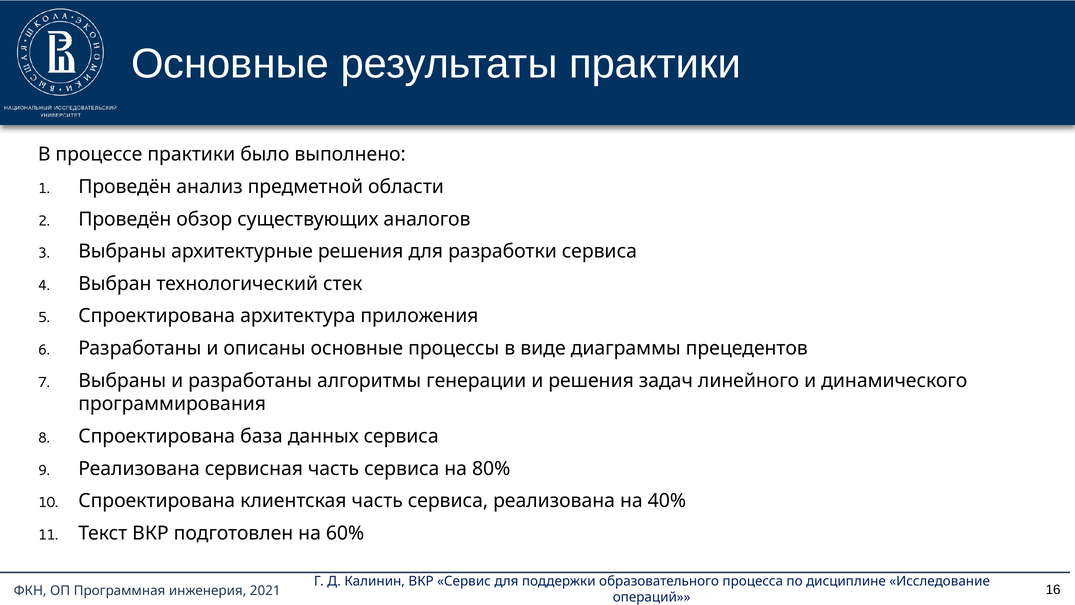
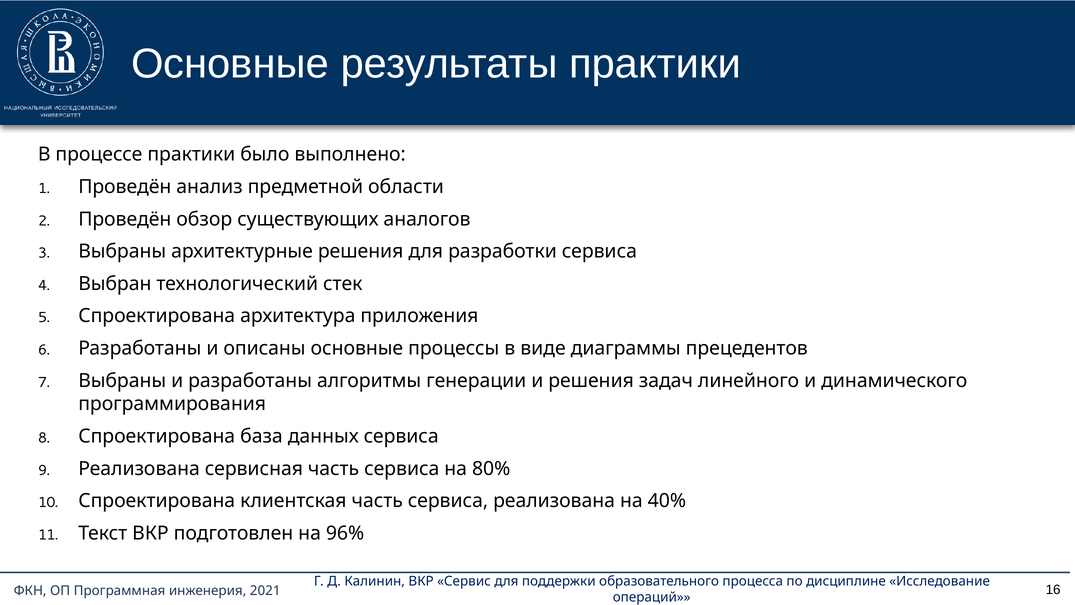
60%: 60% -> 96%
